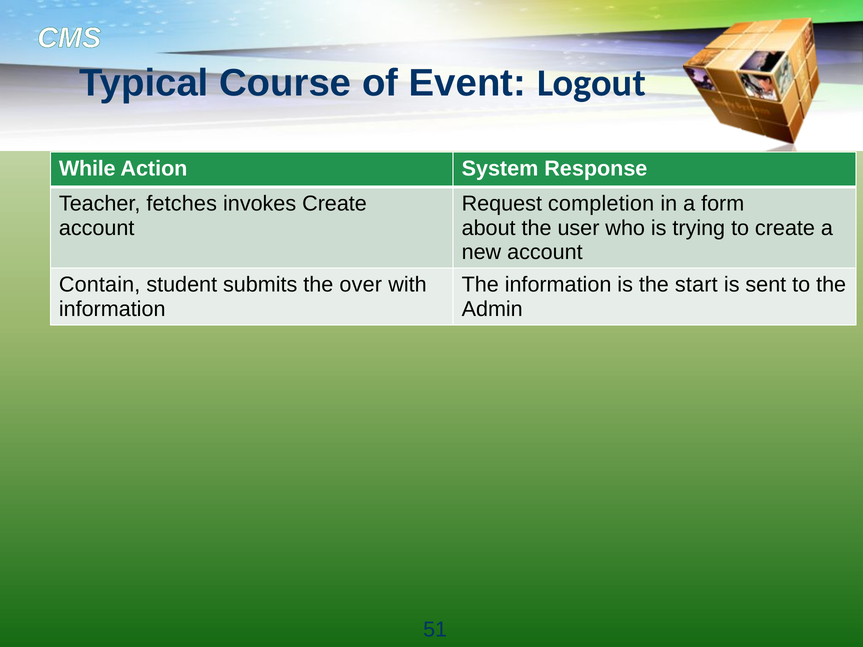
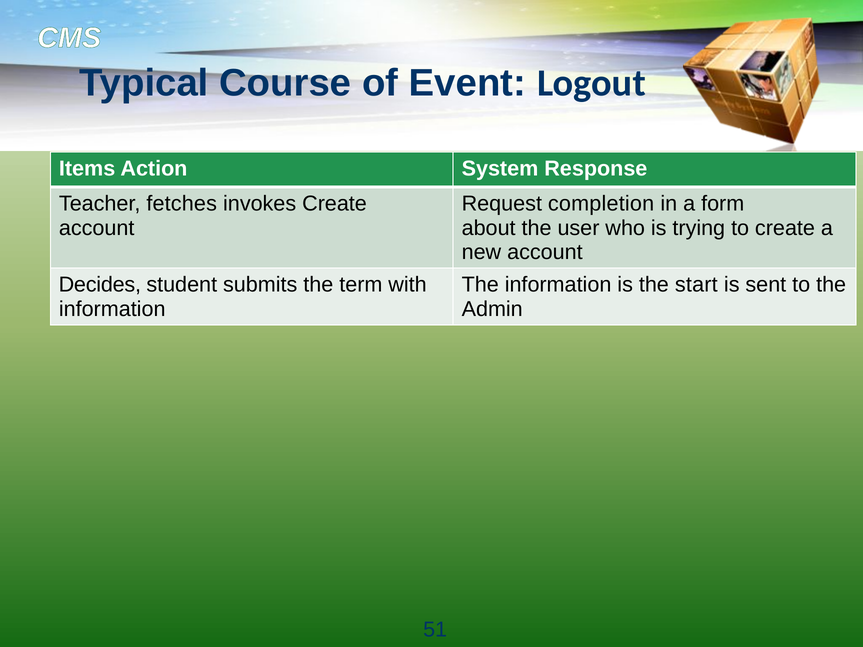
While: While -> Items
Contain: Contain -> Decides
over: over -> term
